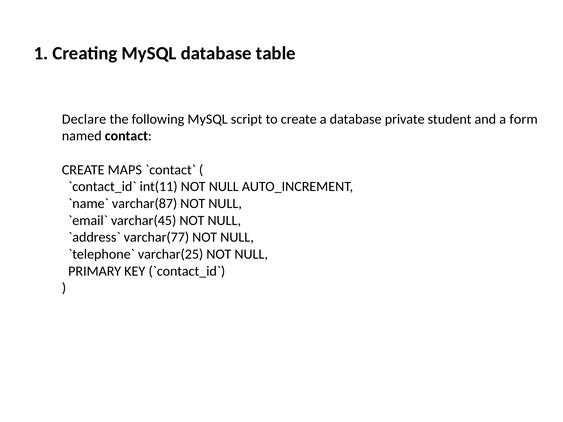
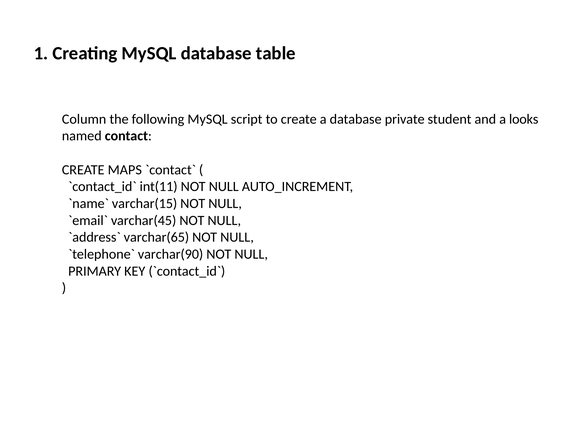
Declare: Declare -> Column
form: form -> looks
varchar(87: varchar(87 -> varchar(15
varchar(77: varchar(77 -> varchar(65
varchar(25: varchar(25 -> varchar(90
